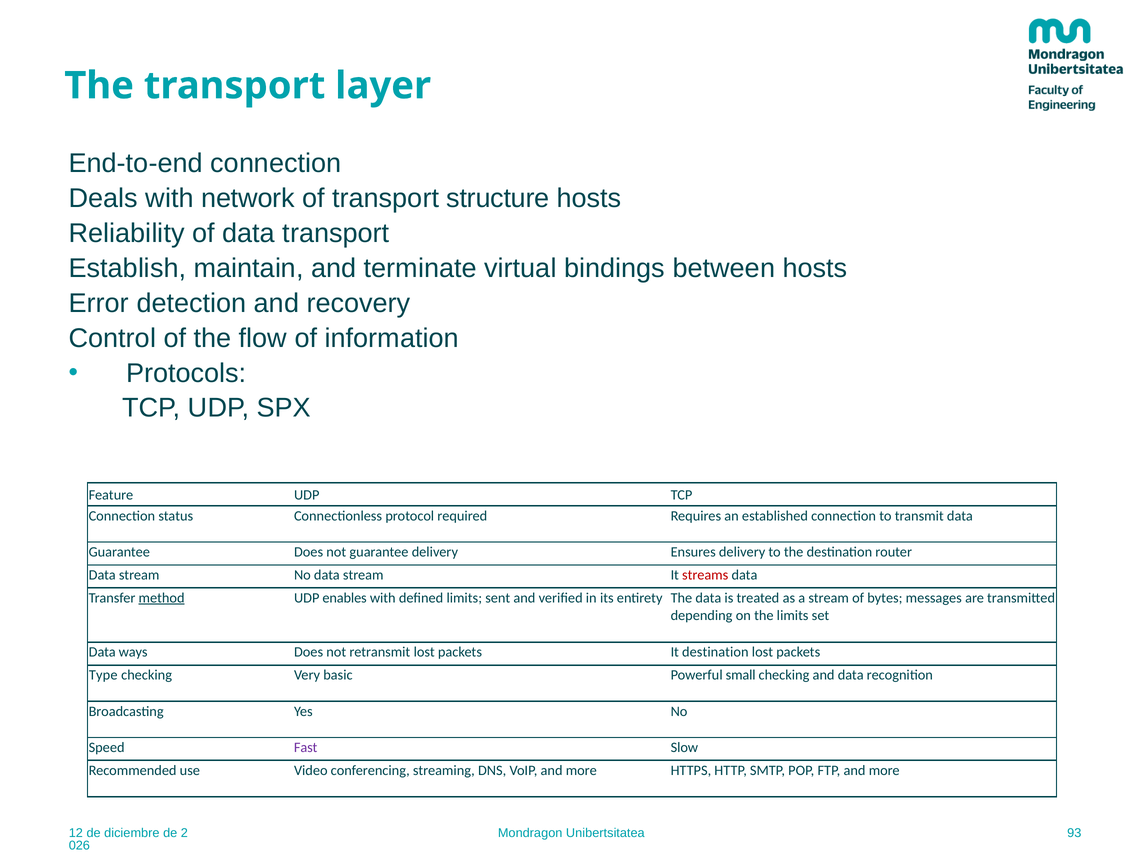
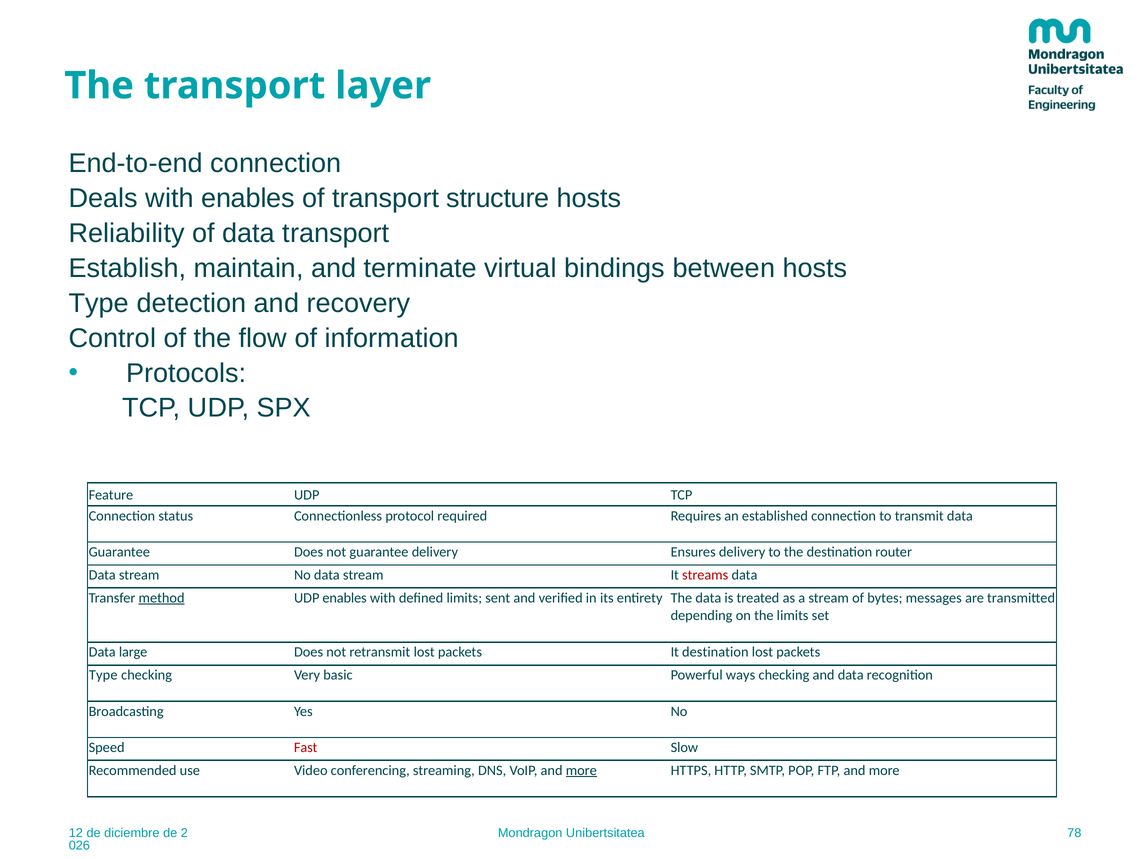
with network: network -> enables
Error at (99, 303): Error -> Type
ways: ways -> large
small: small -> ways
Fast colour: purple -> red
more at (581, 771) underline: none -> present
93: 93 -> 78
